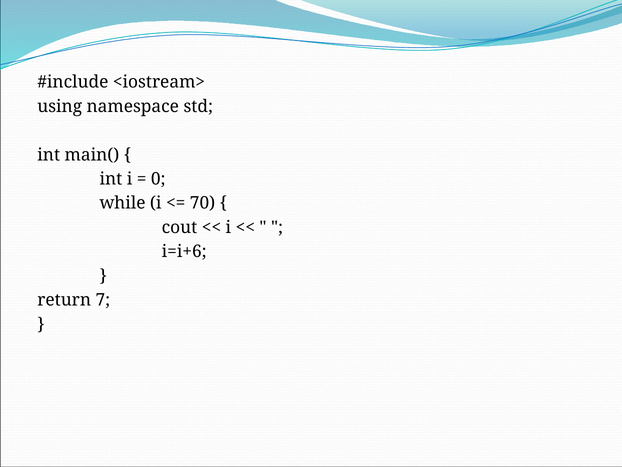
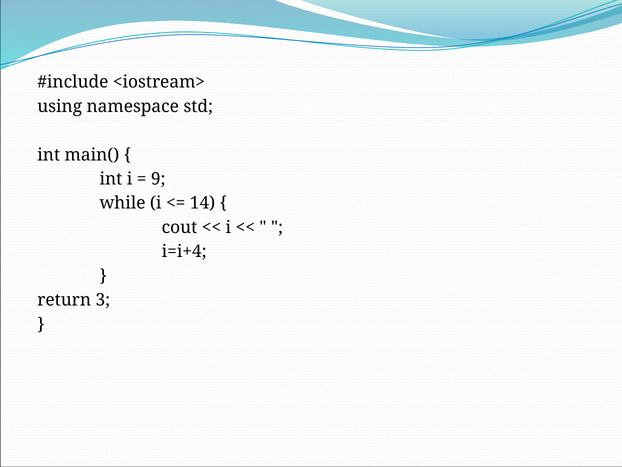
0: 0 -> 9
70: 70 -> 14
i=i+6: i=i+6 -> i=i+4
7: 7 -> 3
